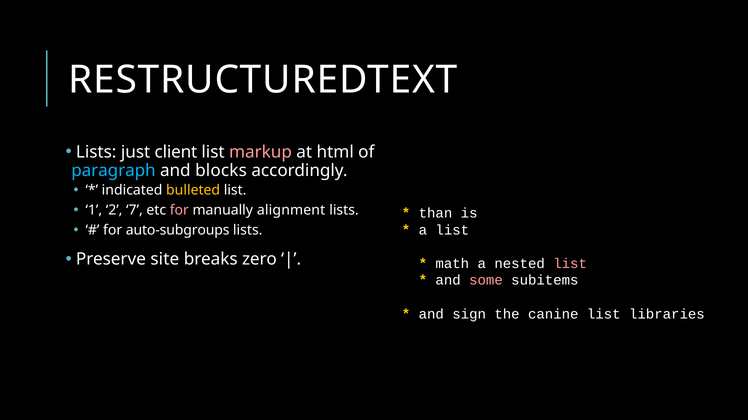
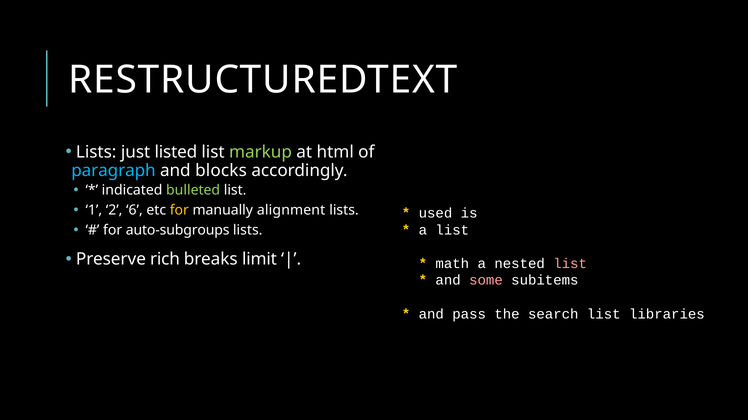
client: client -> listed
markup colour: pink -> light green
bulleted colour: yellow -> light green
7: 7 -> 6
for at (179, 211) colour: pink -> yellow
than: than -> used
site: site -> rich
zero: zero -> limit
sign: sign -> pass
canine: canine -> search
